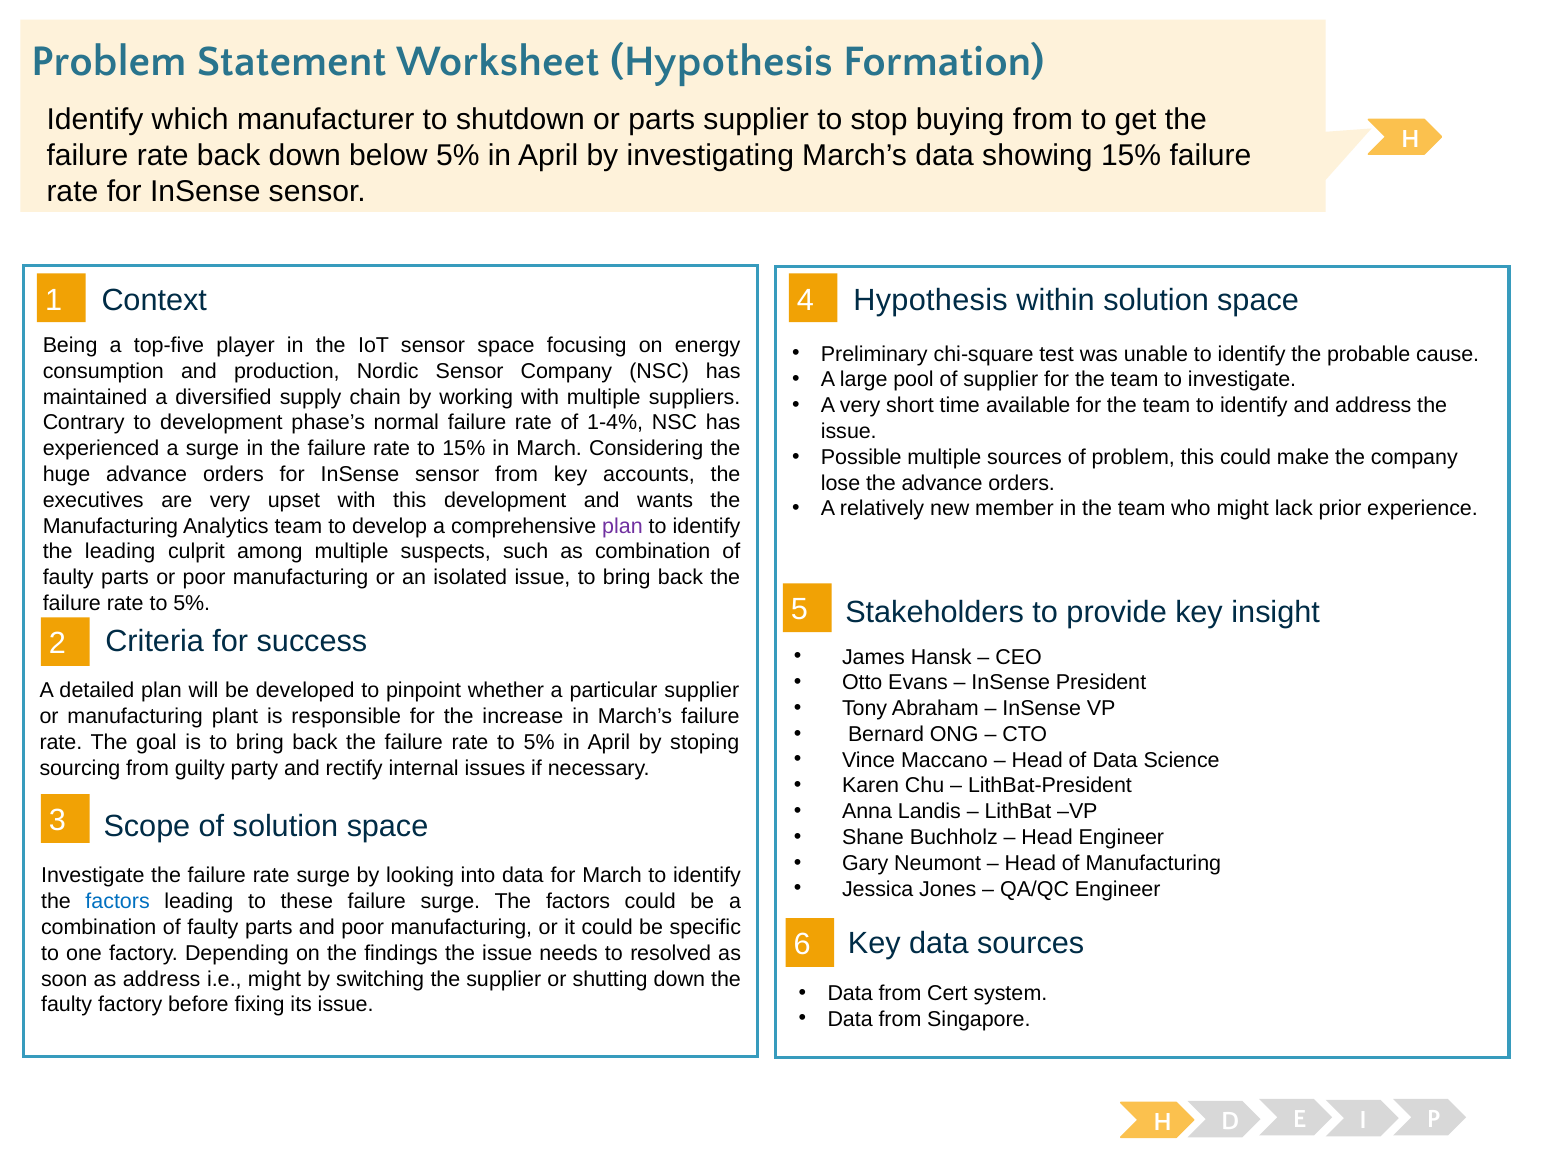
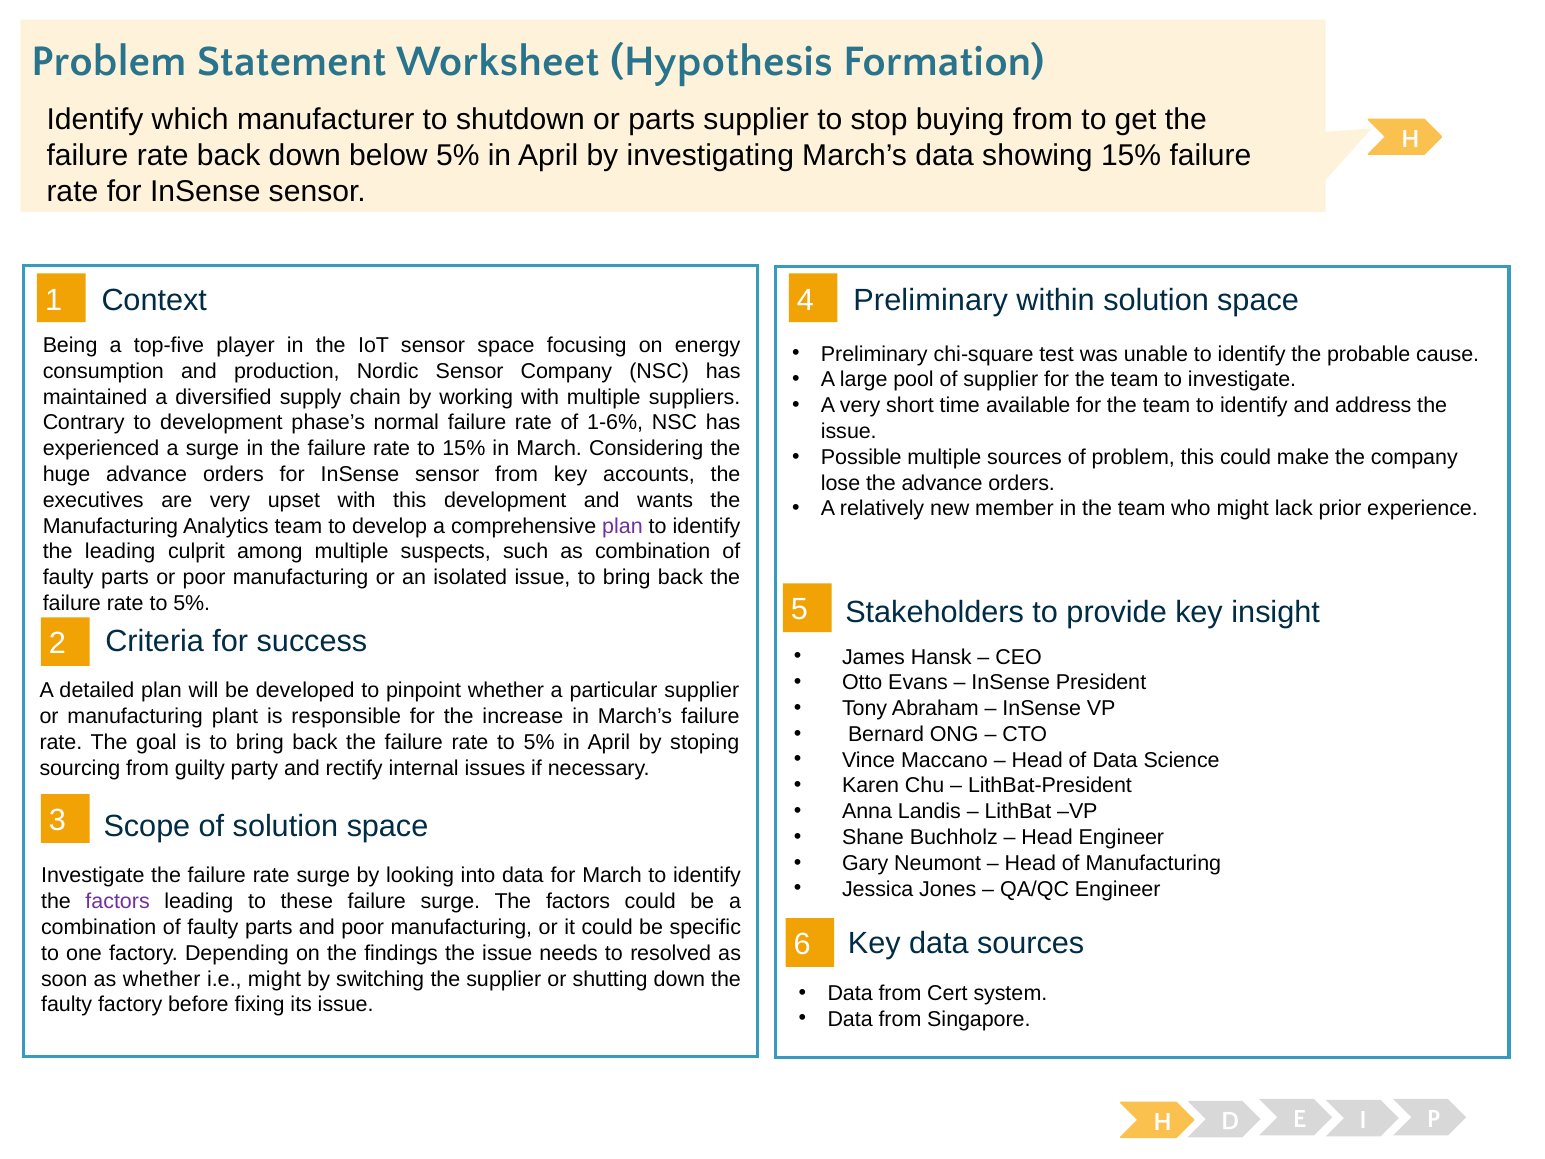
Context Hypothesis: Hypothesis -> Preliminary
1-4%: 1-4% -> 1-6%
factors at (118, 901) colour: blue -> purple
as address: address -> whether
